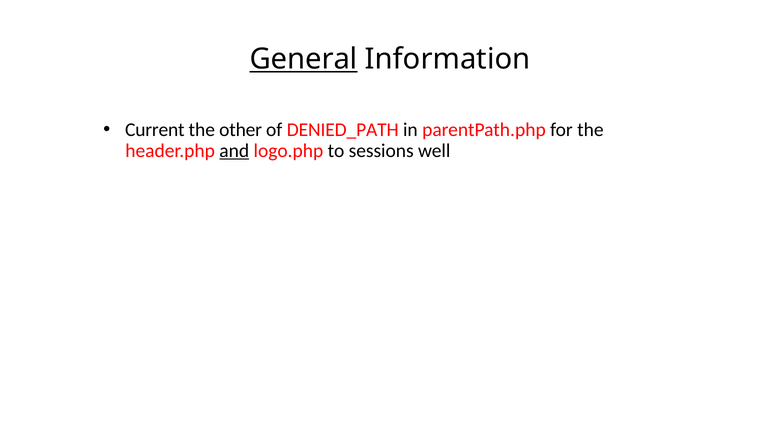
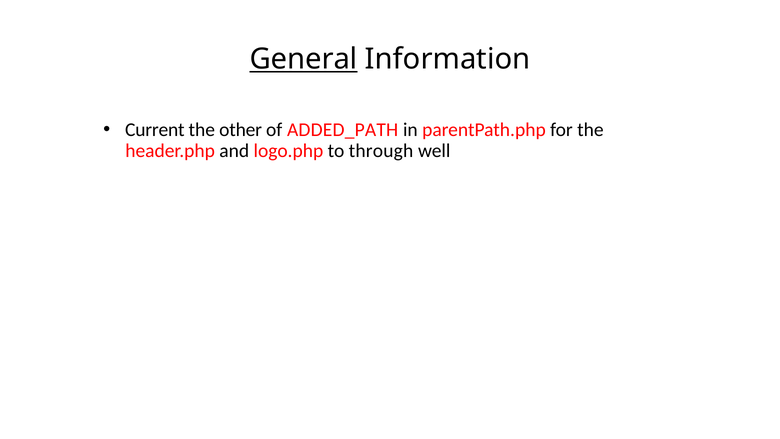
DENIED_PATH: DENIED_PATH -> ADDED_PATH
and underline: present -> none
sessions: sessions -> through
